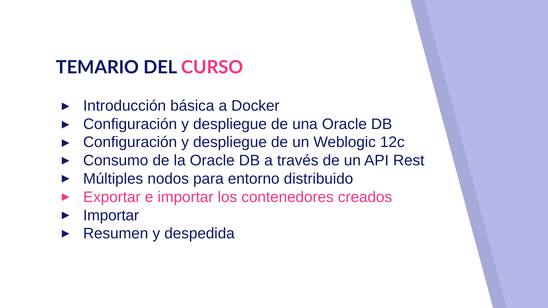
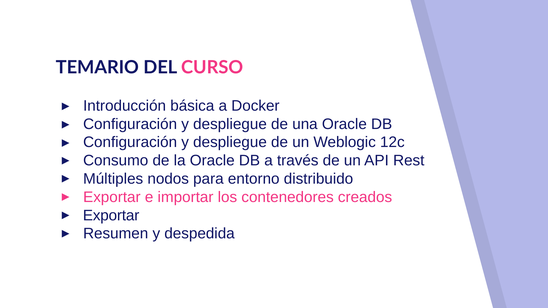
Importar at (111, 216): Importar -> Exportar
